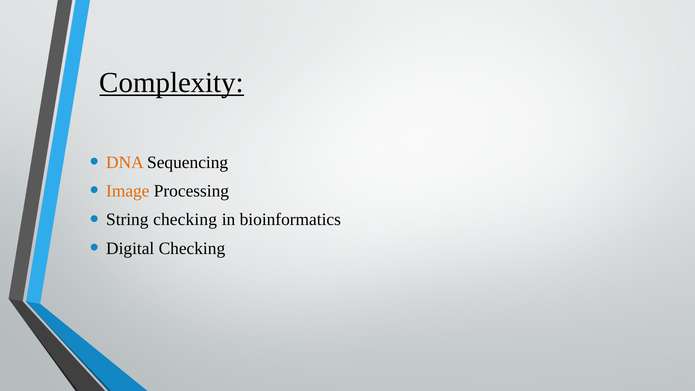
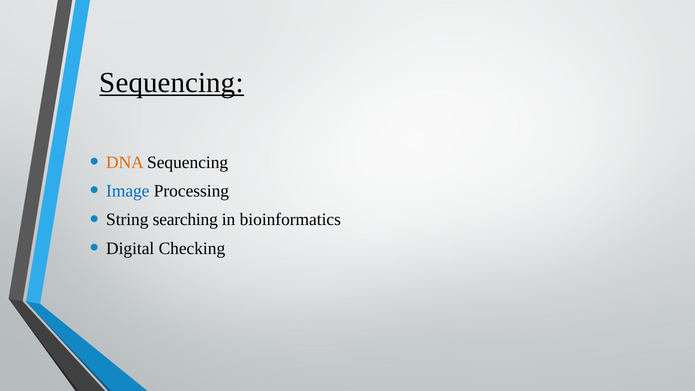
Complexity at (172, 83): Complexity -> Sequencing
Image colour: orange -> blue
String checking: checking -> searching
